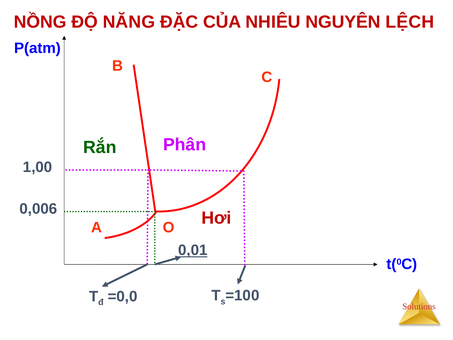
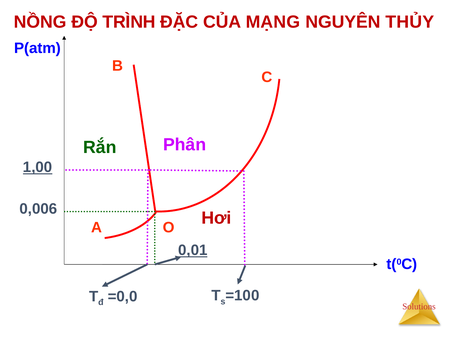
NĂNG: NĂNG -> TRÌNH
NHIÊU: NHIÊU -> MẠNG
LỆCH: LỆCH -> THỦY
1,00 underline: none -> present
